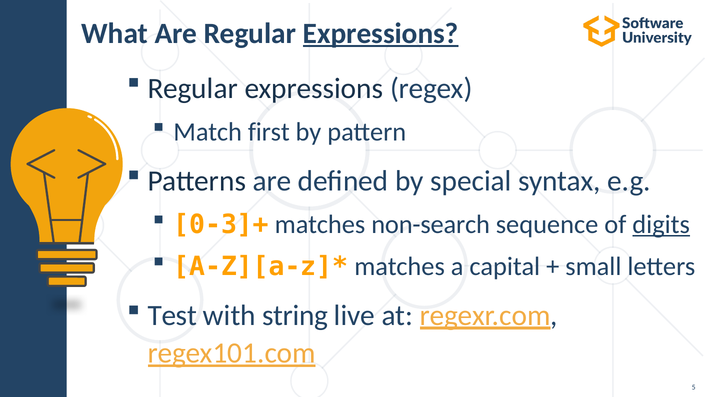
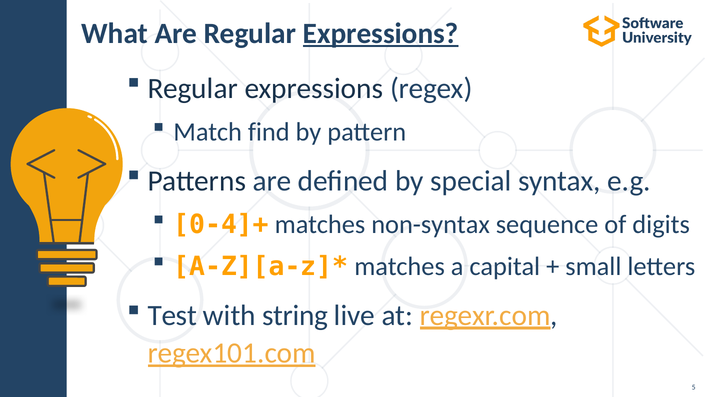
first: first -> find
0-3]+: 0-3]+ -> 0-4]+
non-search: non-search -> non-syntax
digits underline: present -> none
